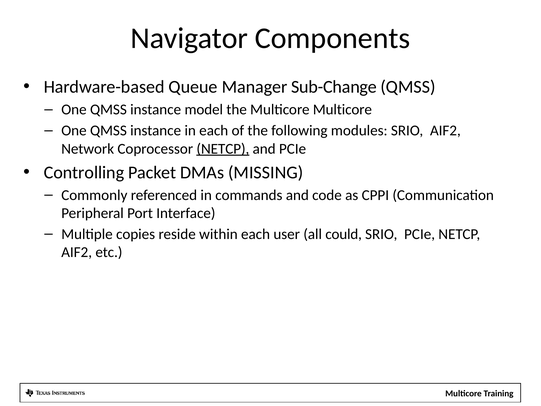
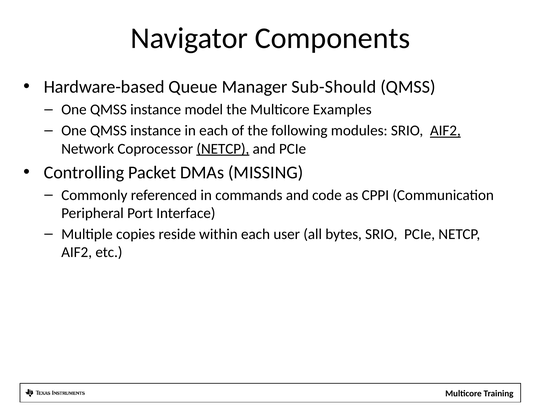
Sub-Change: Sub-Change -> Sub-Should
Multicore Multicore: Multicore -> Examples
AIF2 at (445, 131) underline: none -> present
could: could -> bytes
